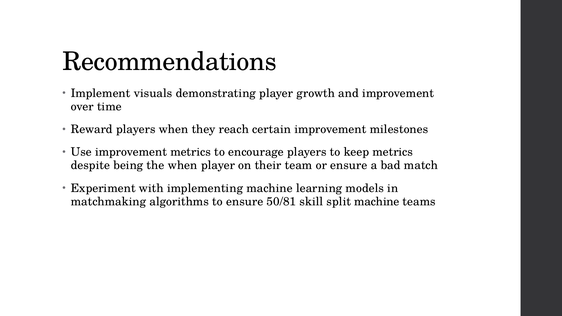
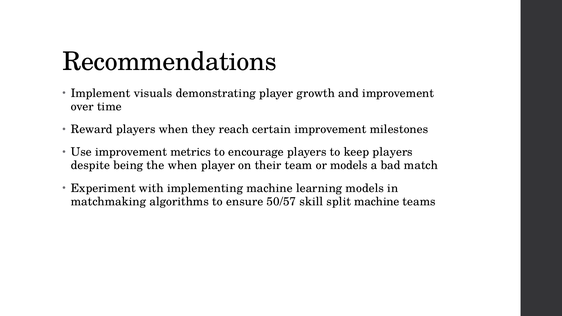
keep metrics: metrics -> players
or ensure: ensure -> models
50/81: 50/81 -> 50/57
